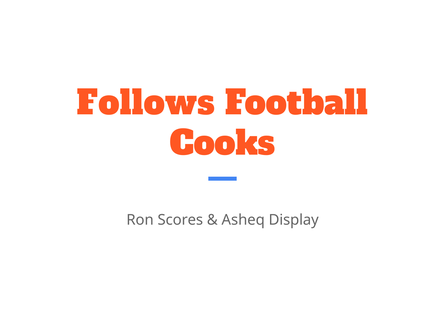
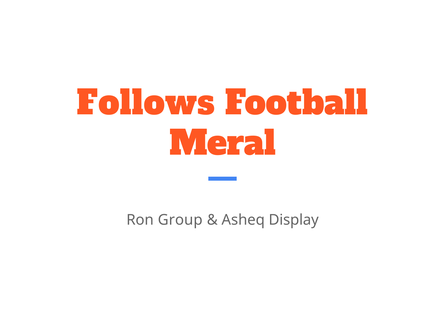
Cooks: Cooks -> Meral
Scores: Scores -> Group
